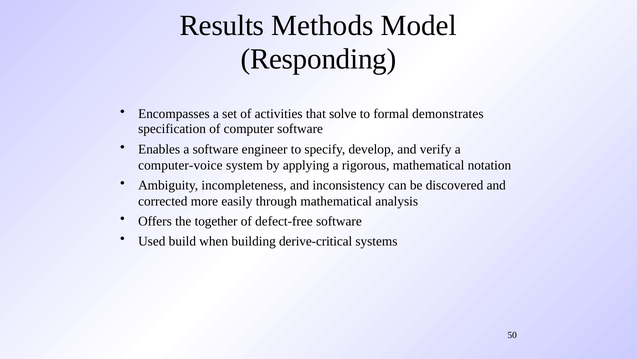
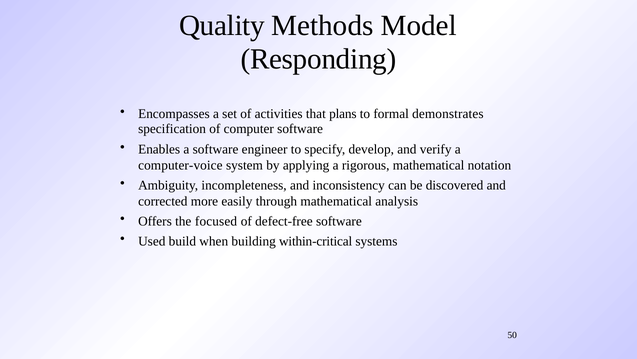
Results: Results -> Quality
solve: solve -> plans
together: together -> focused
derive-critical: derive-critical -> within-critical
